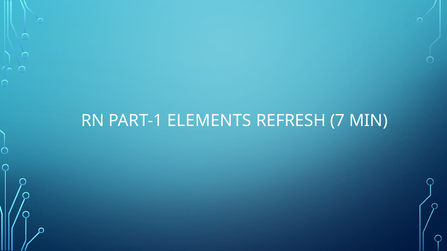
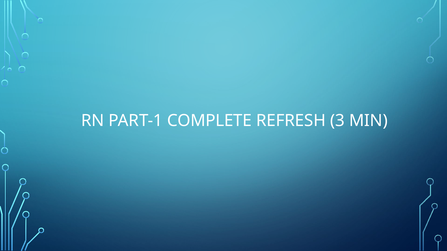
ELEMENTS: ELEMENTS -> COMPLETE
7: 7 -> 3
